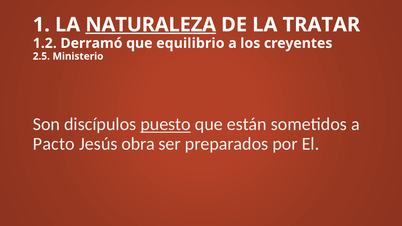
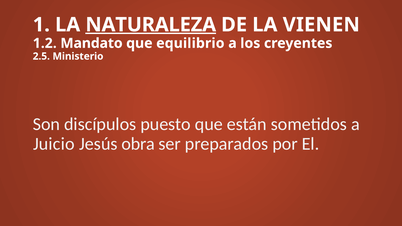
TRATAR: TRATAR -> VIENEN
Derramó: Derramó -> Mandato
puesto underline: present -> none
Pacto: Pacto -> Juicio
